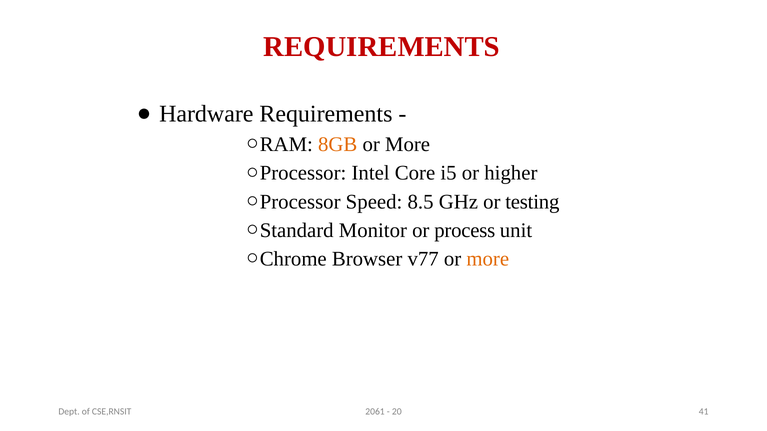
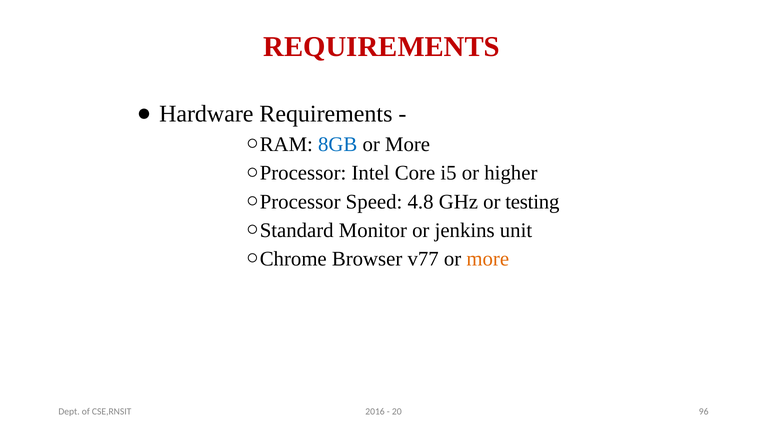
8GB colour: orange -> blue
8.5: 8.5 -> 4.8
process: process -> jenkins
2061: 2061 -> 2016
41: 41 -> 96
